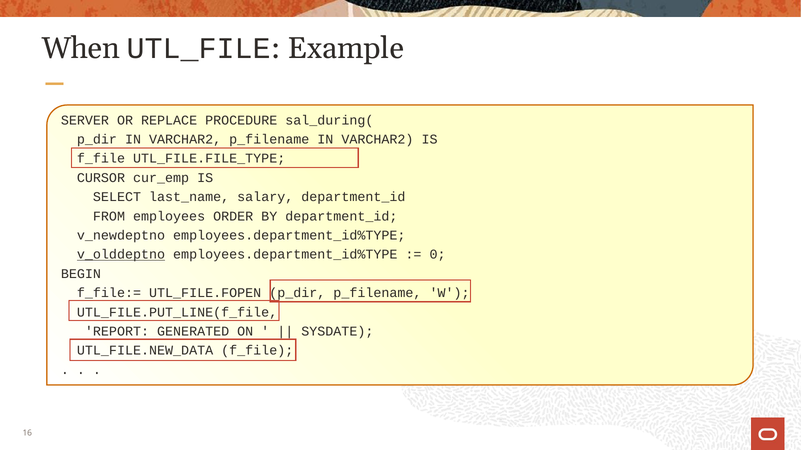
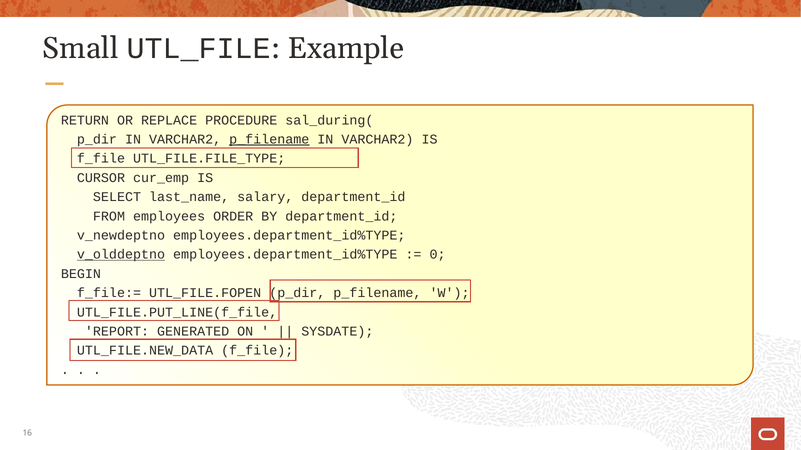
When: When -> Small
SERVER: SERVER -> RETURN
p_filename at (269, 140) underline: none -> present
